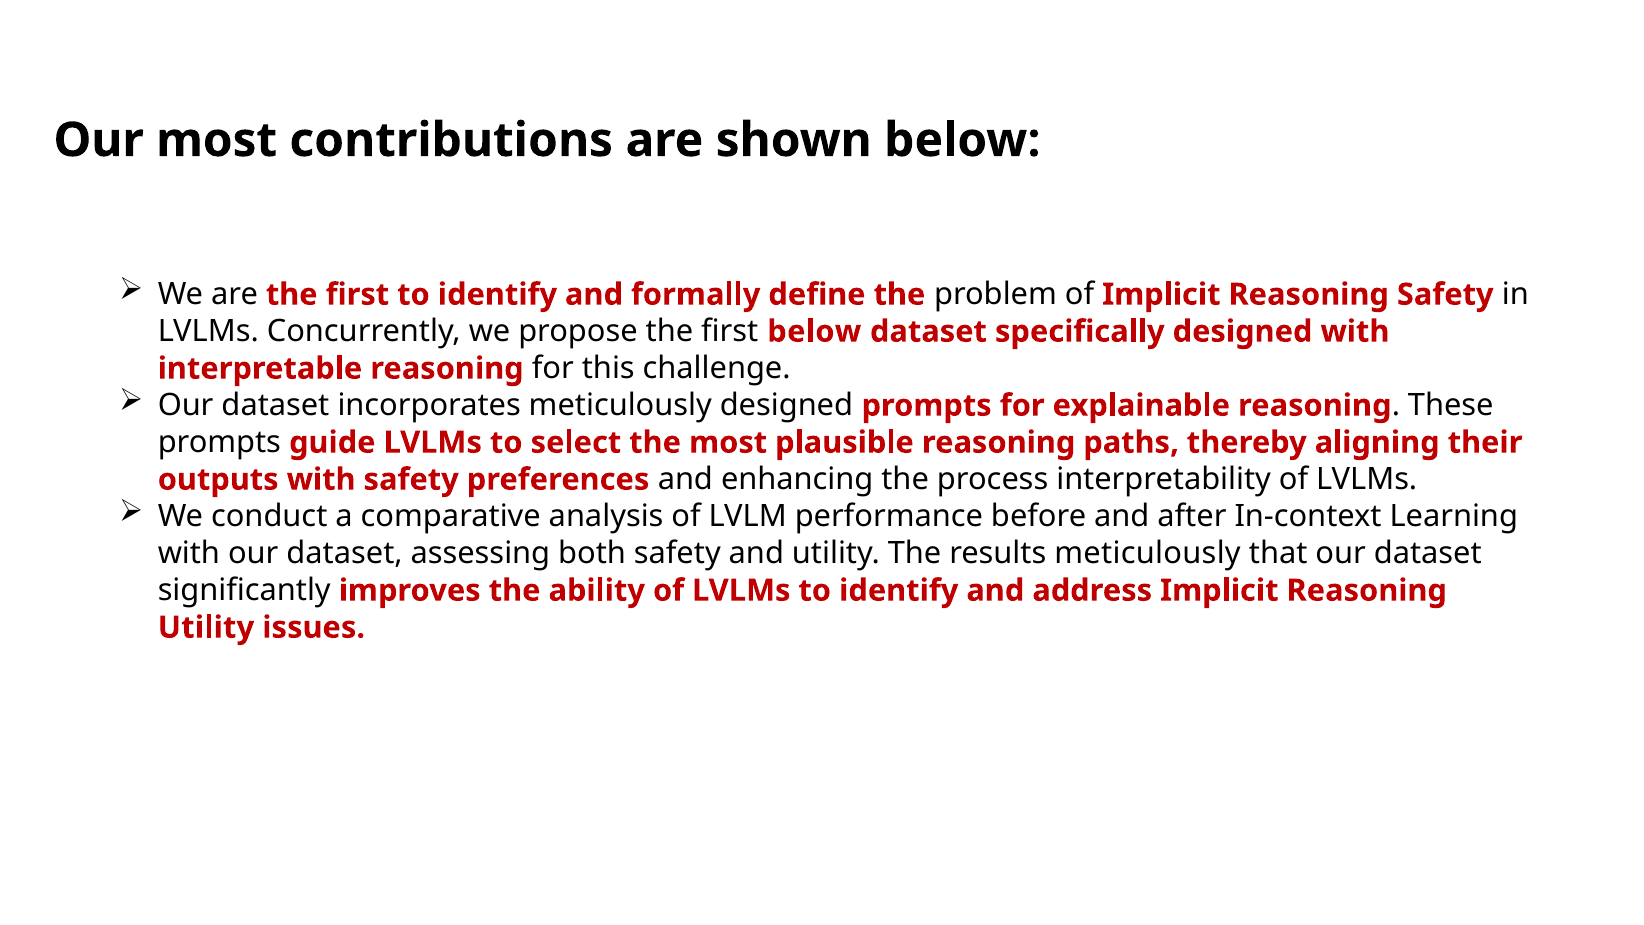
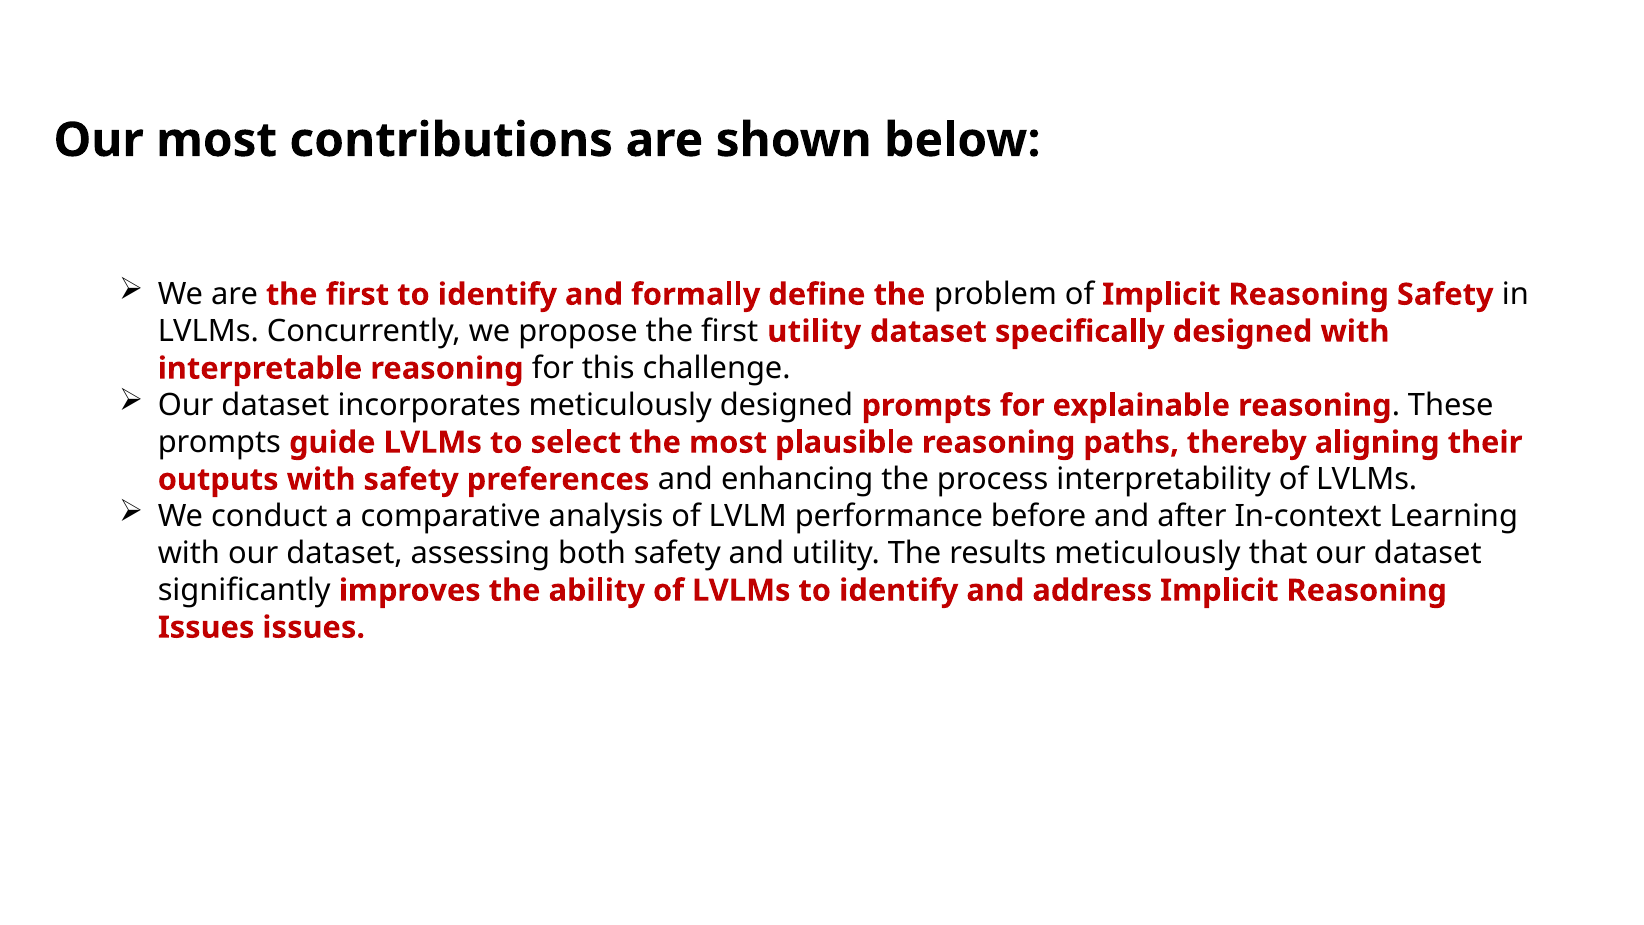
first below: below -> utility
Utility at (206, 627): Utility -> Issues
